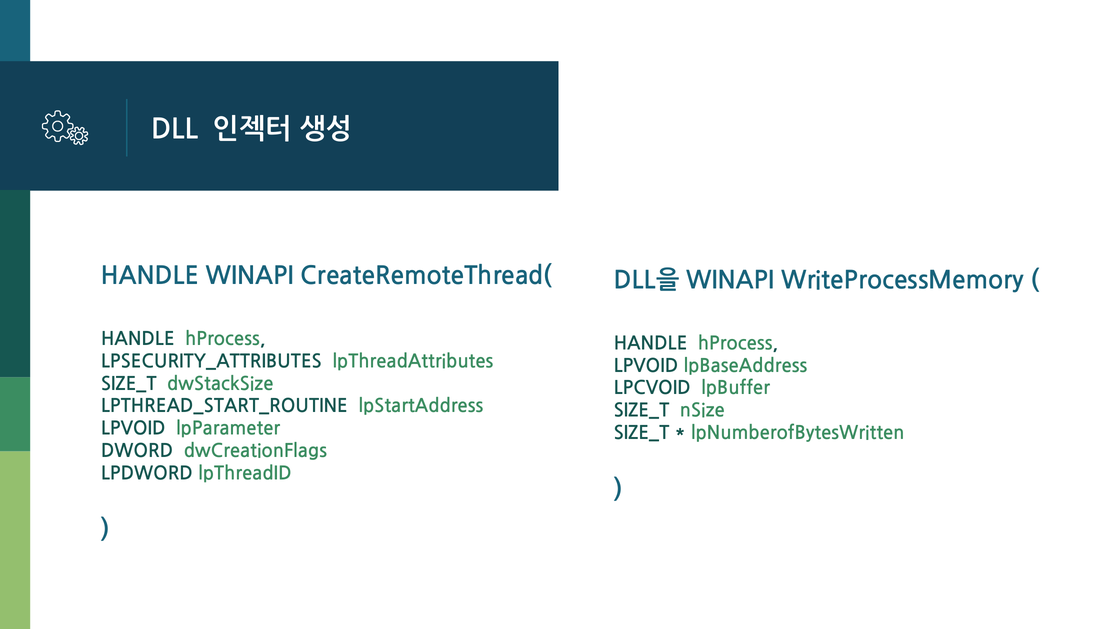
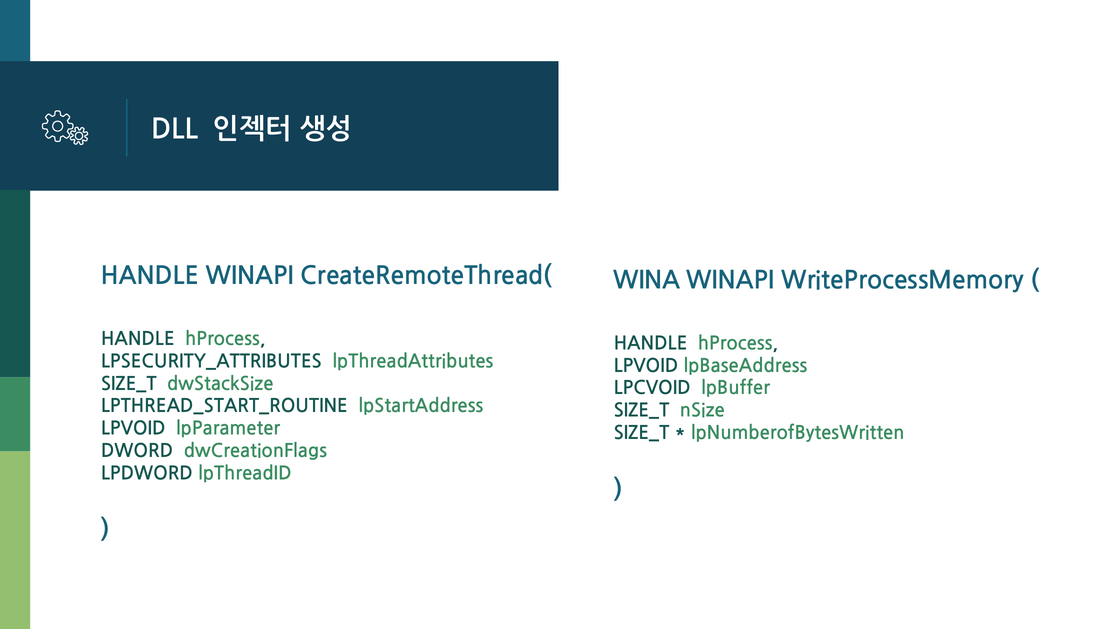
DLL을: DLL을 -> WINA
